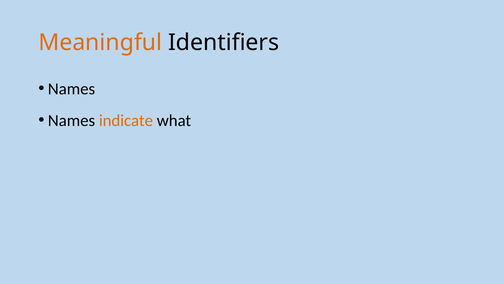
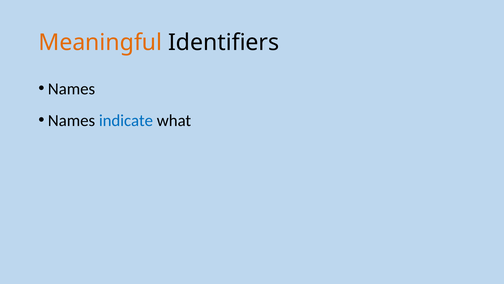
indicate colour: orange -> blue
